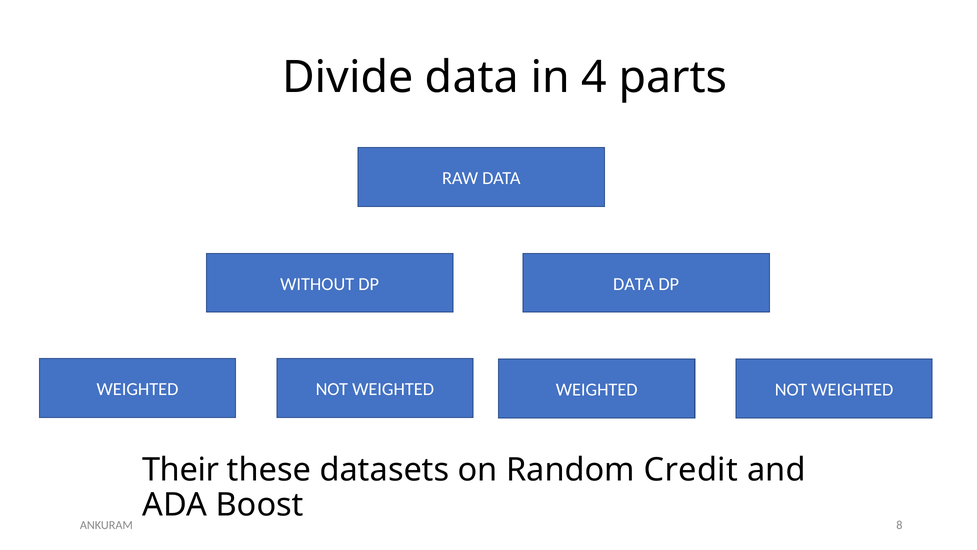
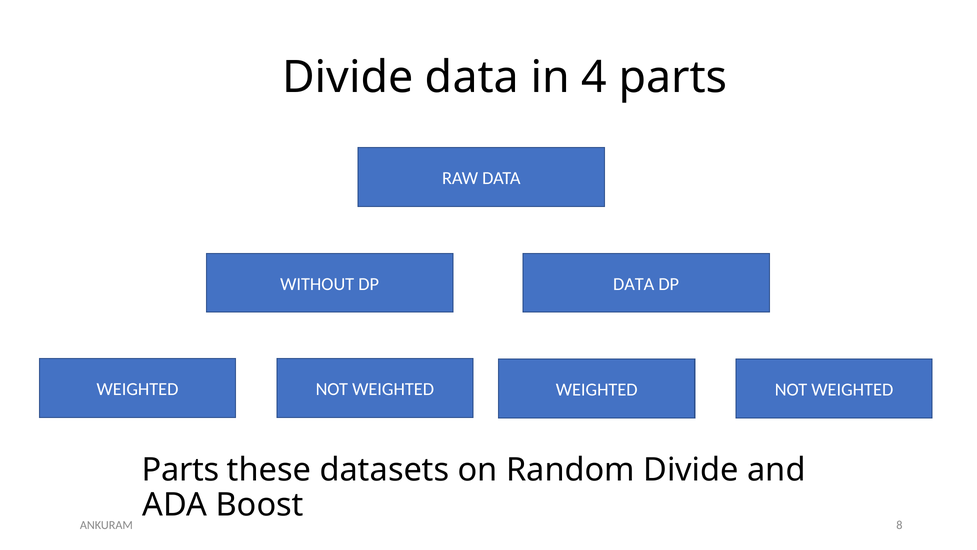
Their at (181, 469): Their -> Parts
Random Credit: Credit -> Divide
